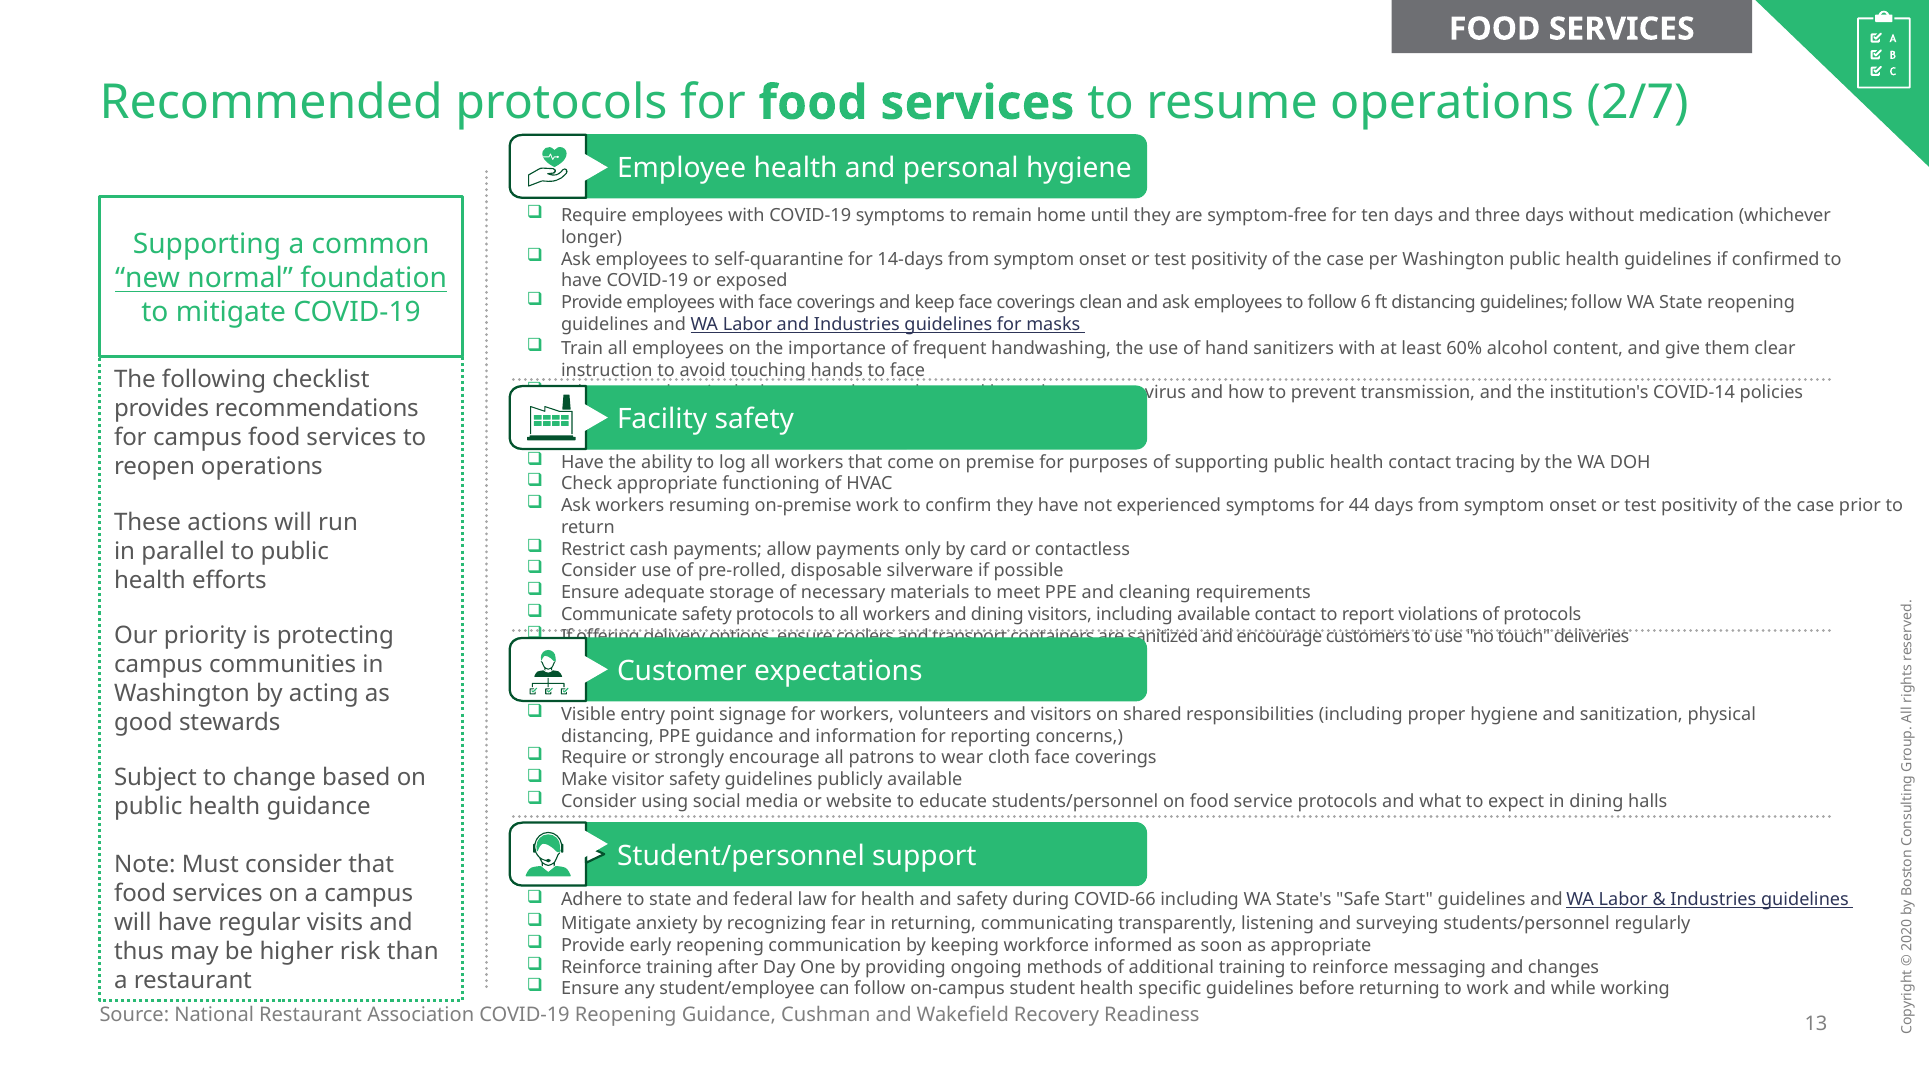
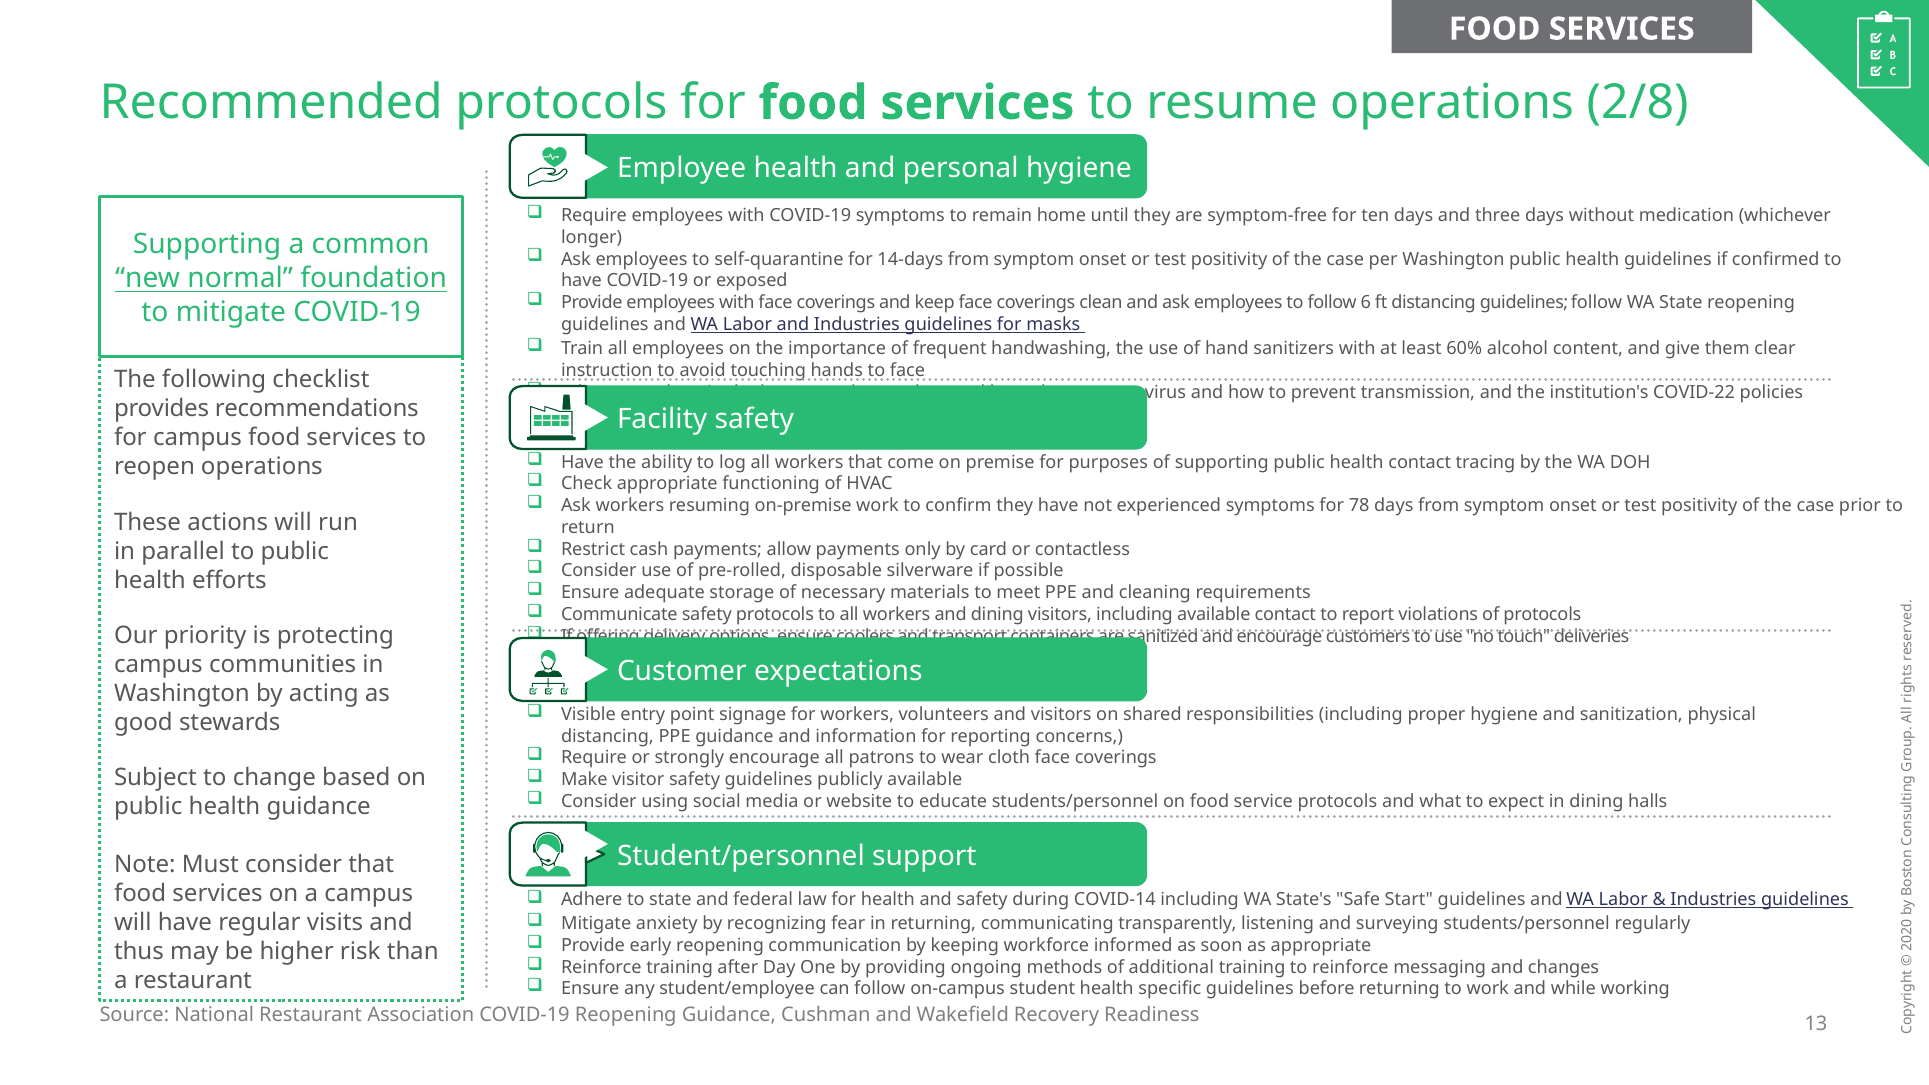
2/7: 2/7 -> 2/8
COVID-14: COVID-14 -> COVID-22
44: 44 -> 78
COVID-66: COVID-66 -> COVID-14
